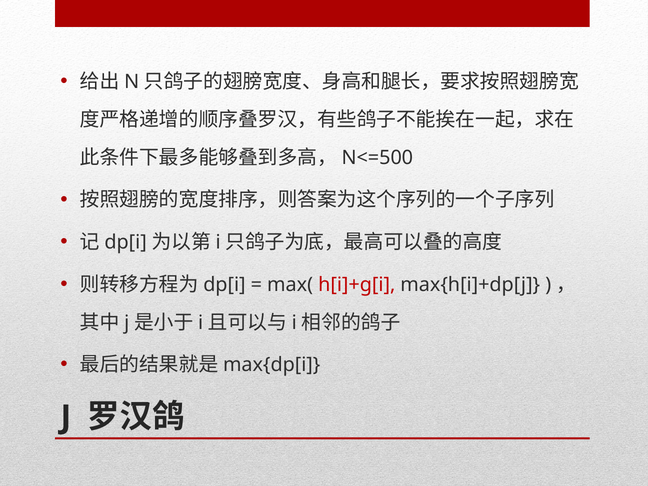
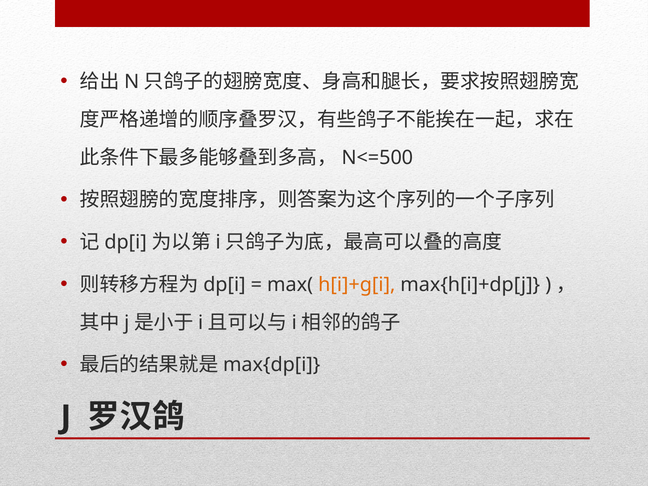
h[i]+g[i colour: red -> orange
